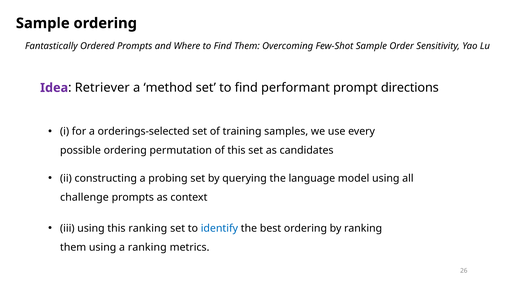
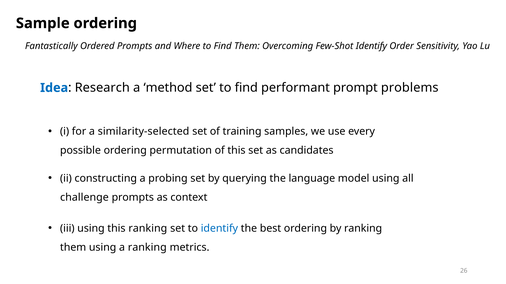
Few-Shot Sample: Sample -> Identify
Idea colour: purple -> blue
Retriever: Retriever -> Research
directions: directions -> problems
orderings-selected: orderings-selected -> similarity-selected
